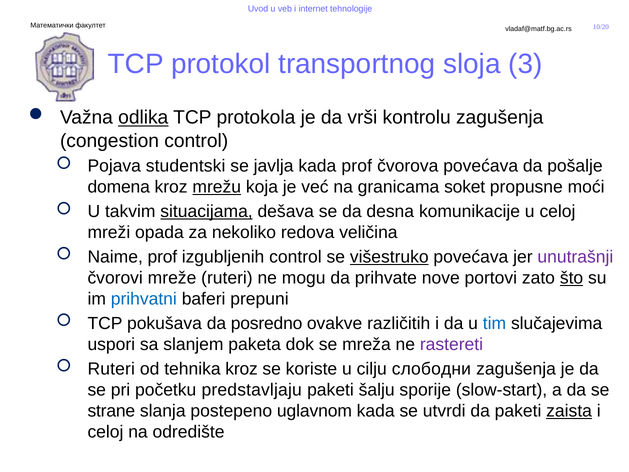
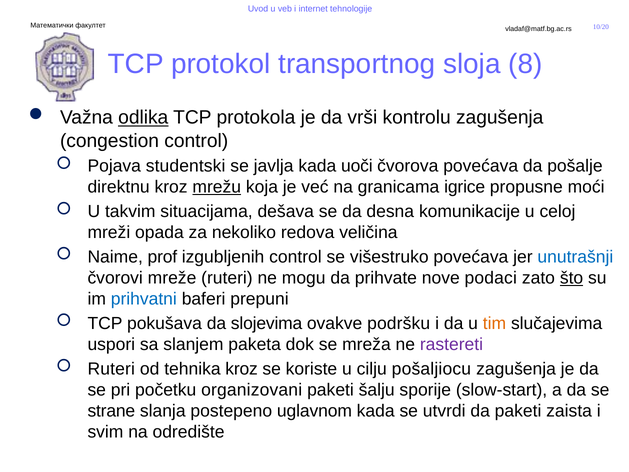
3: 3 -> 8
kada prof: prof -> uoči
domena: domena -> direktnu
soket: soket -> igrice
situacijama underline: present -> none
višestruko underline: present -> none
unutrašnji colour: purple -> blue
portovi: portovi -> podaci
posredno: posredno -> slojevima
različitih: različitih -> podršku
tim colour: blue -> orange
слободни: слободни -> pošaljiocu
predstavljaju: predstavljaju -> organizovani
zaista underline: present -> none
celoj at (105, 432): celoj -> svim
